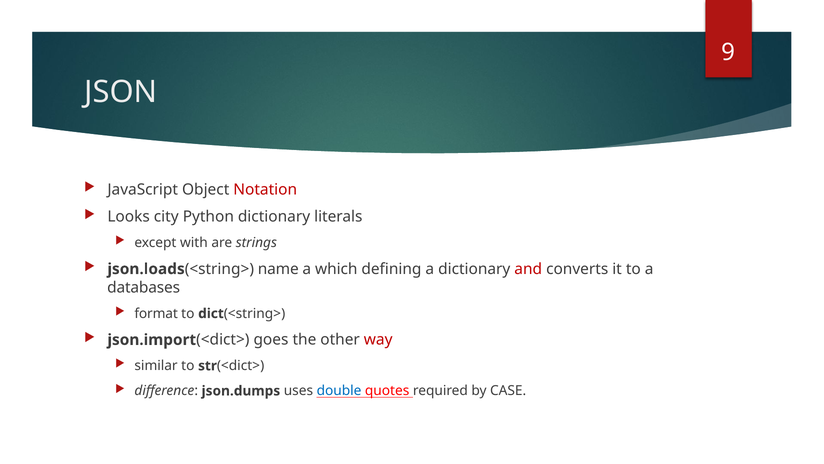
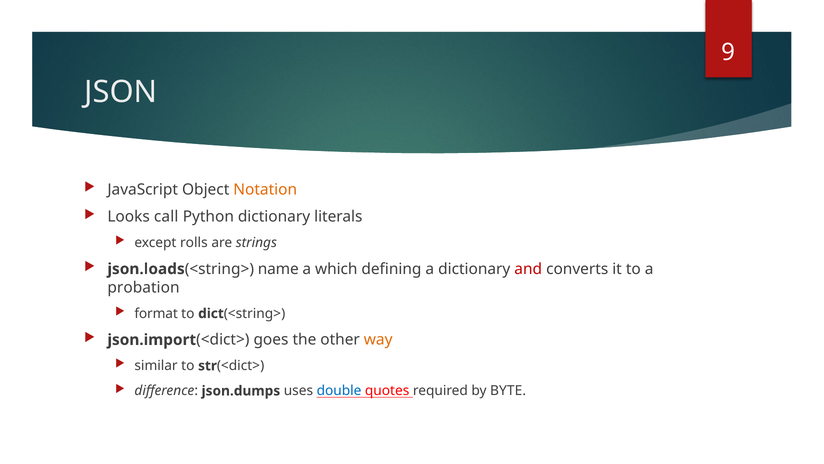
Notation colour: red -> orange
city: city -> call
with: with -> rolls
databases: databases -> probation
way colour: red -> orange
CASE: CASE -> BYTE
